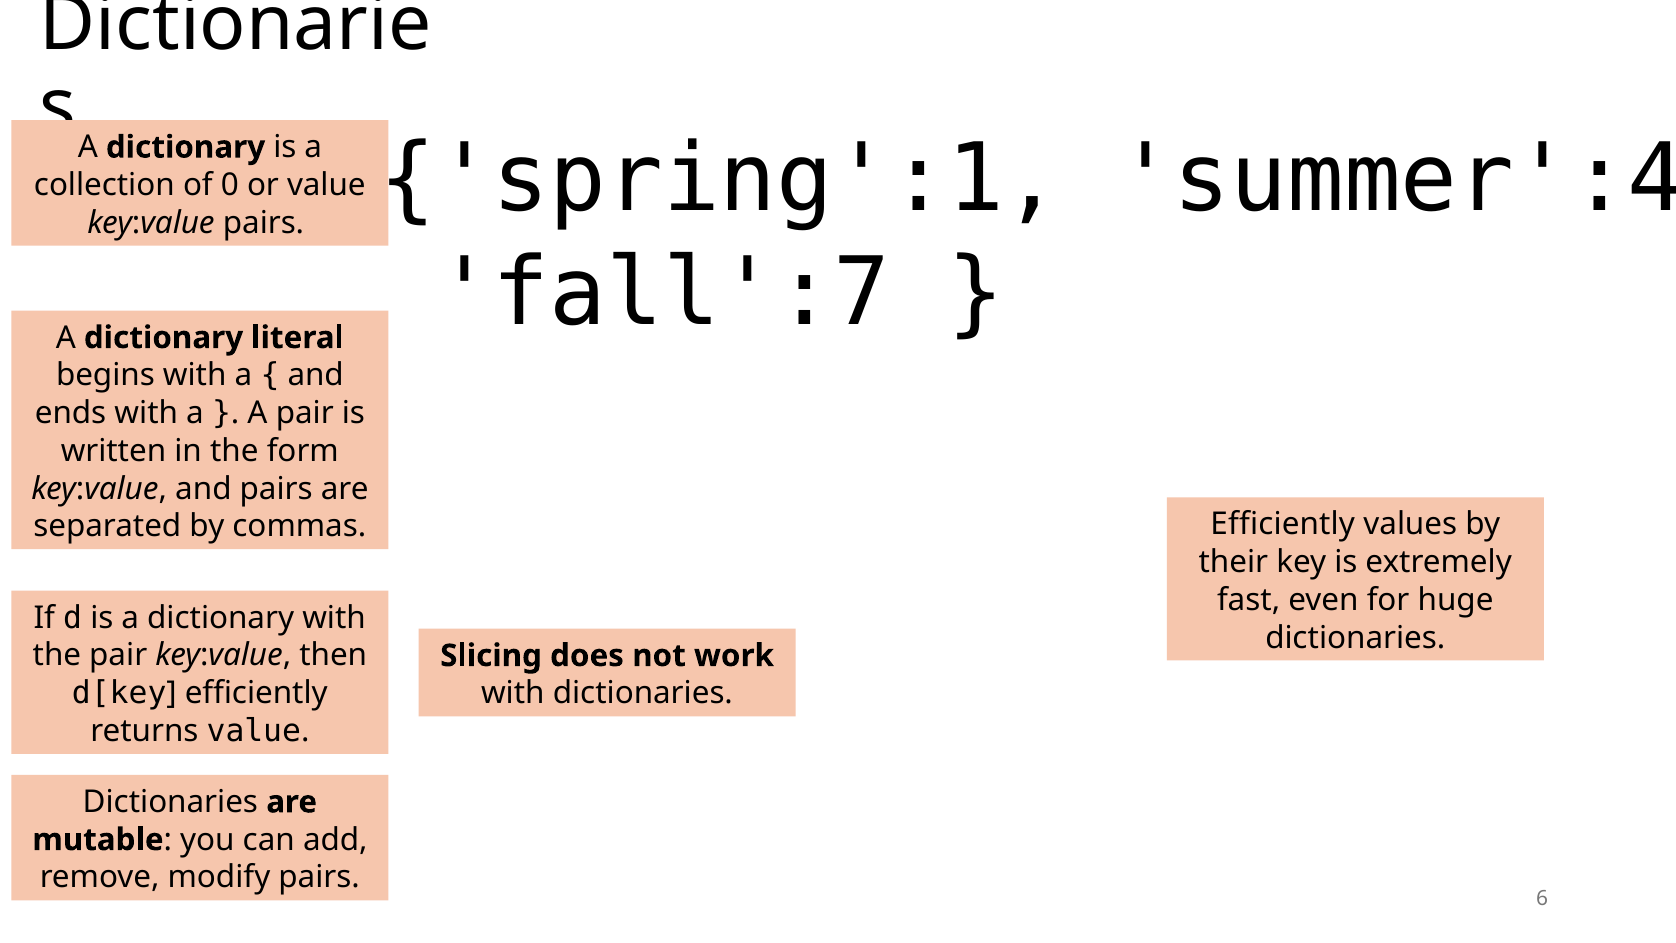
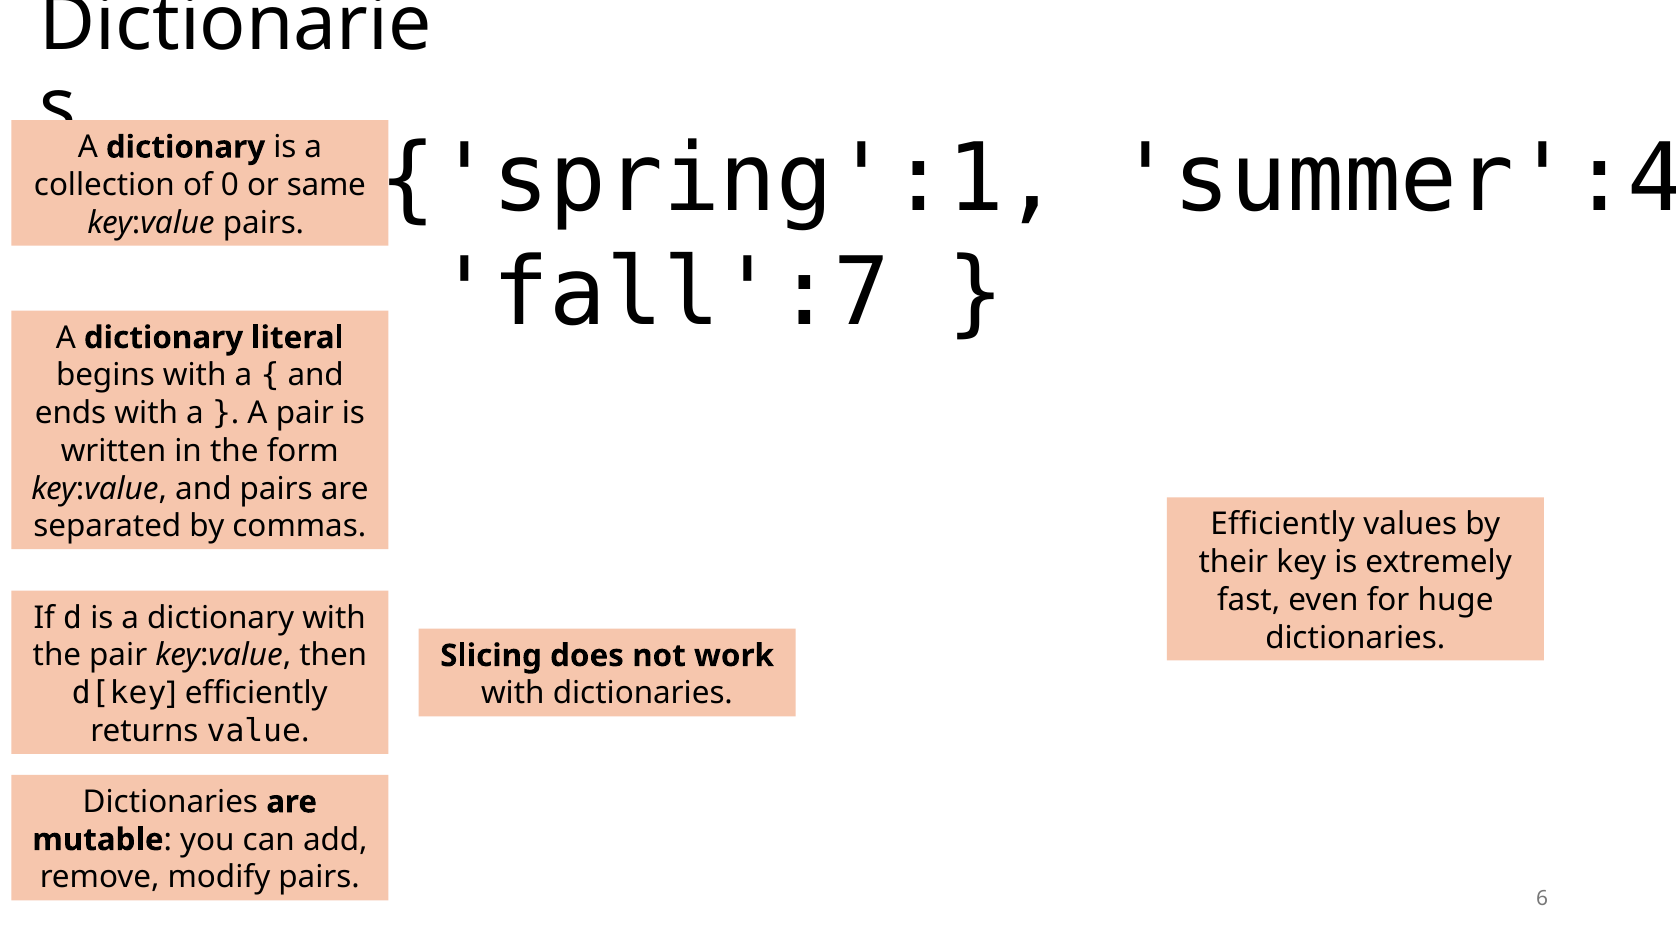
or value: value -> same
